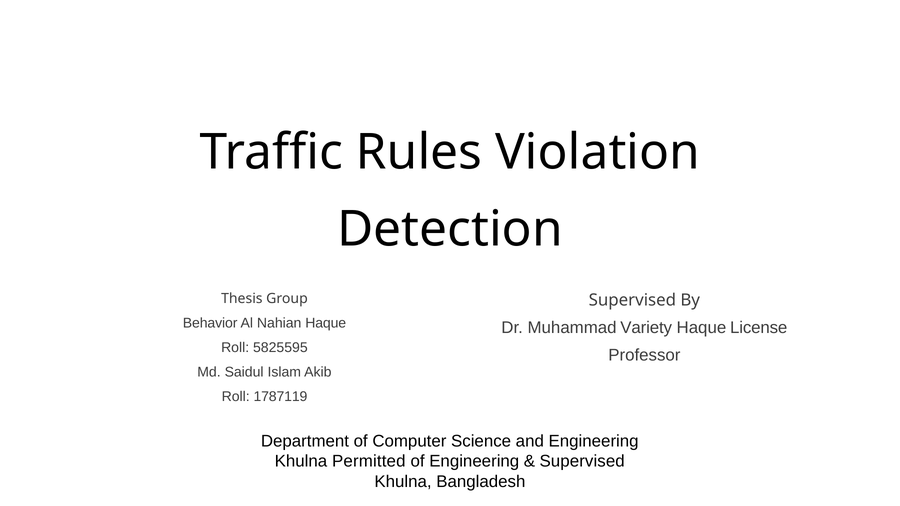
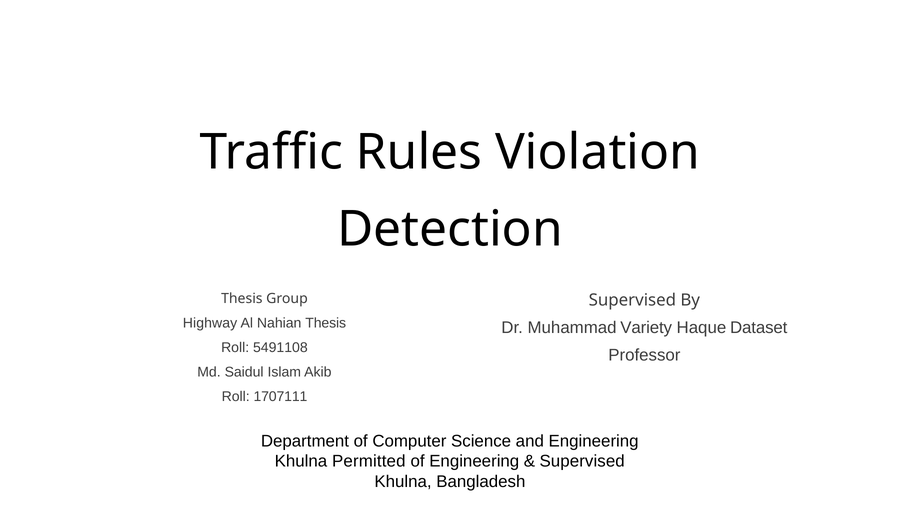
Behavior: Behavior -> Highway
Nahian Haque: Haque -> Thesis
License: License -> Dataset
5825595: 5825595 -> 5491108
1787119: 1787119 -> 1707111
